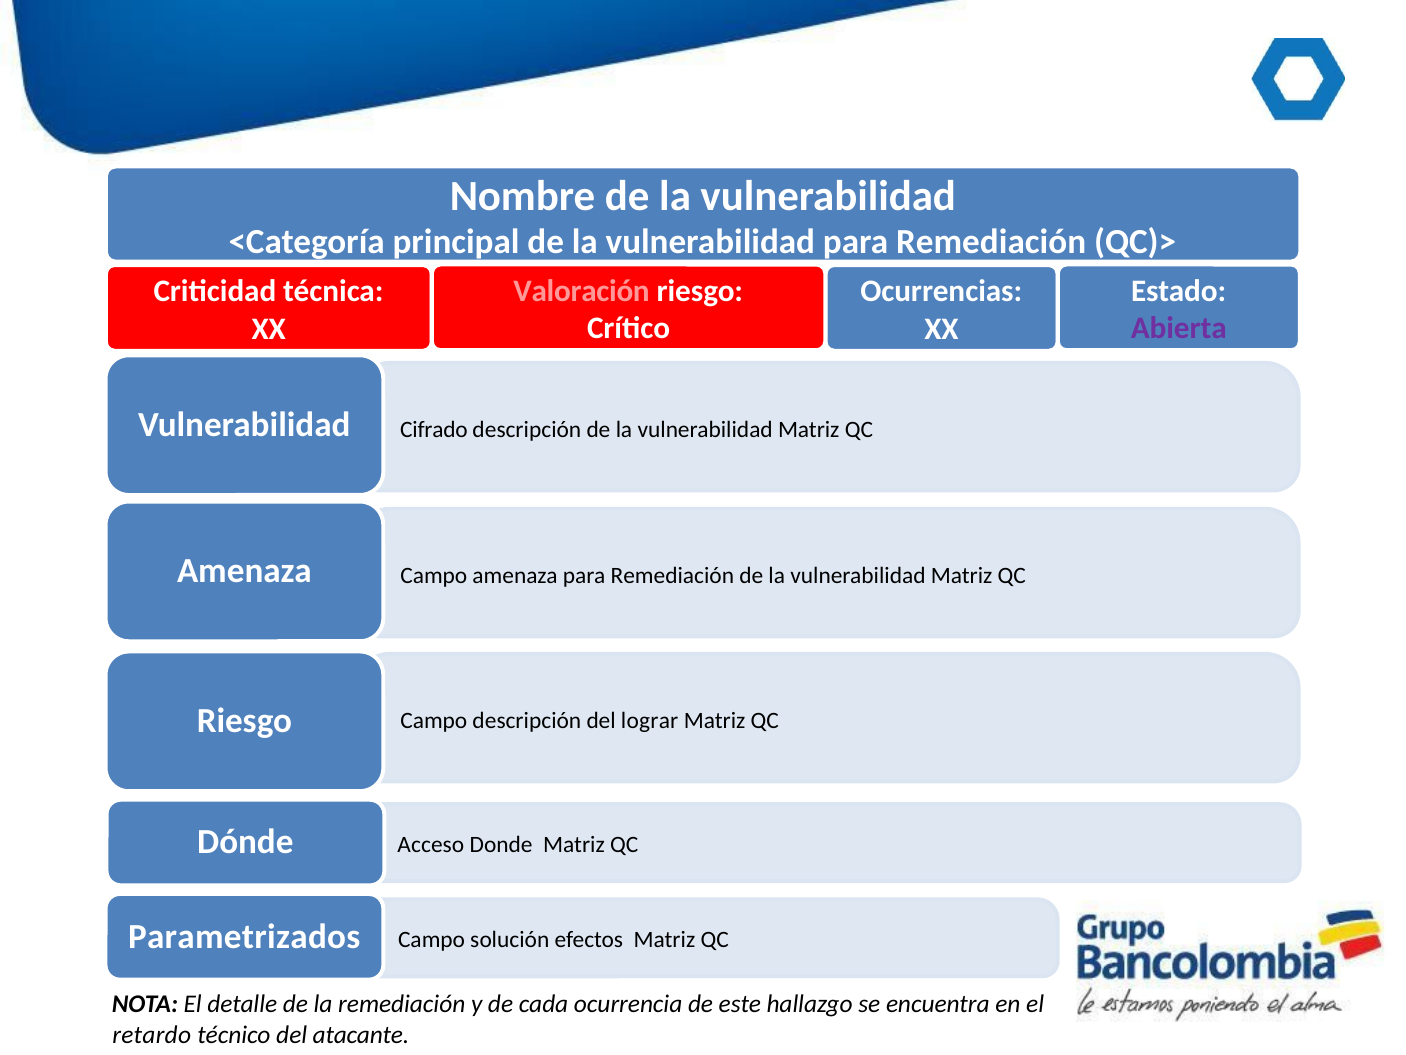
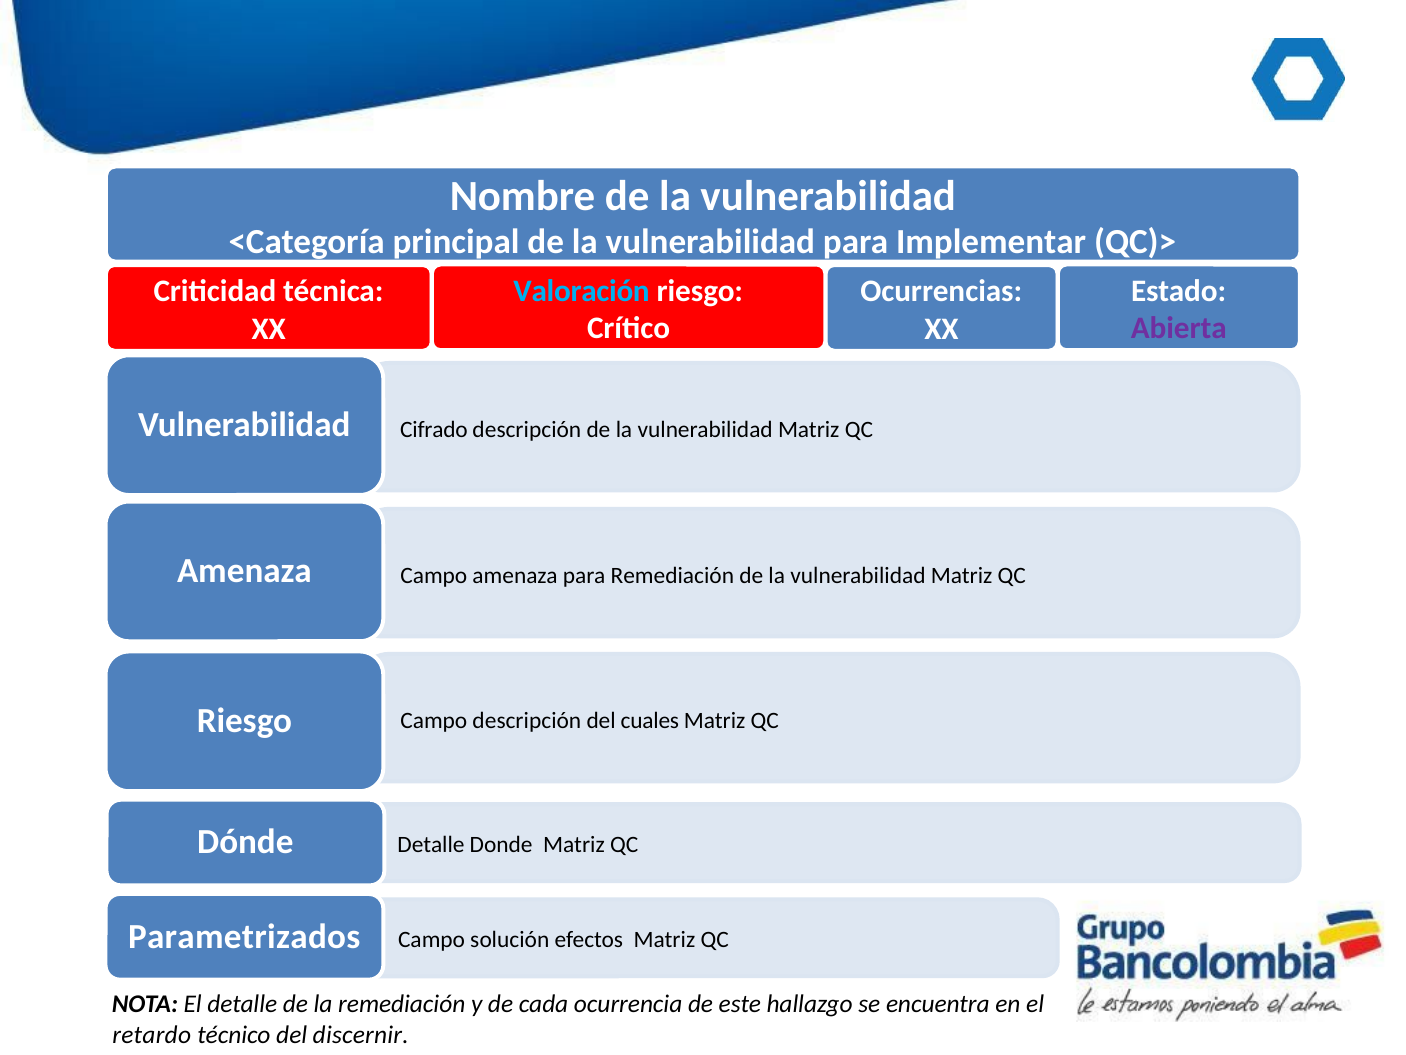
vulnerabilidad para Remediación: Remediación -> Implementar
Valoración colour: pink -> light blue
lograr: lograr -> cuales
Acceso at (431, 845): Acceso -> Detalle
atacante: atacante -> discernir
